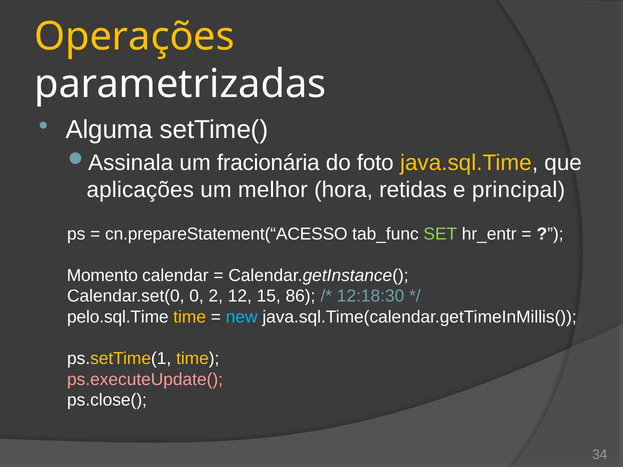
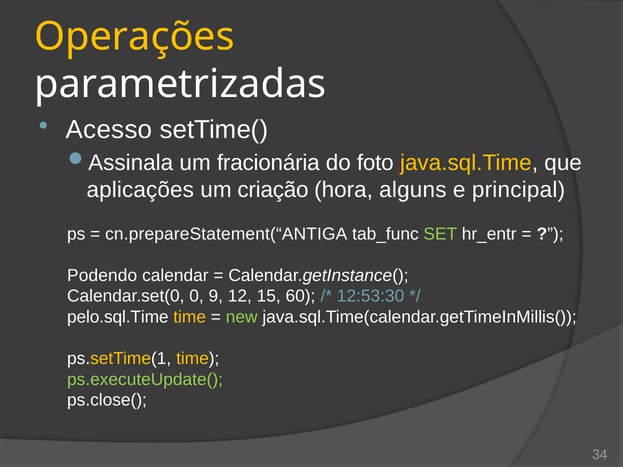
Alguma: Alguma -> Acesso
melhor: melhor -> criação
retidas: retidas -> alguns
cn.prepareStatement(“ACESSO: cn.prepareStatement(“ACESSO -> cn.prepareStatement(“ANTIGA
Momento: Momento -> Podendo
2: 2 -> 9
86: 86 -> 60
12:18:30: 12:18:30 -> 12:53:30
new colour: light blue -> light green
ps.executeUpdate( colour: pink -> light green
